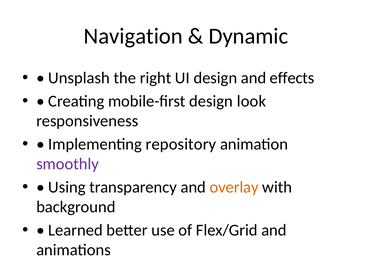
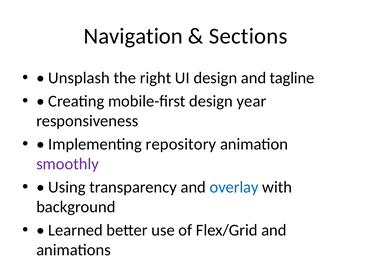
Dynamic: Dynamic -> Sections
effects: effects -> tagline
look: look -> year
overlay colour: orange -> blue
